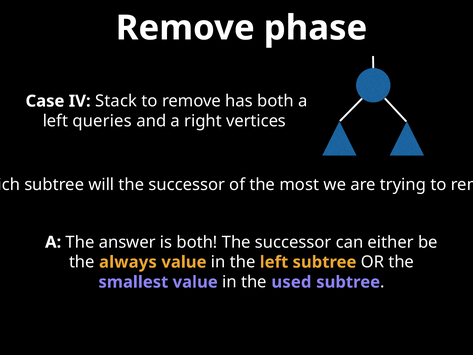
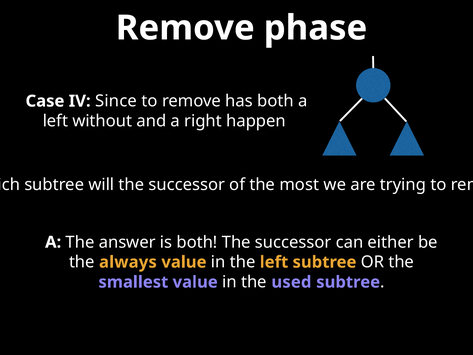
Stack: Stack -> Since
queries: queries -> without
vertices: vertices -> happen
